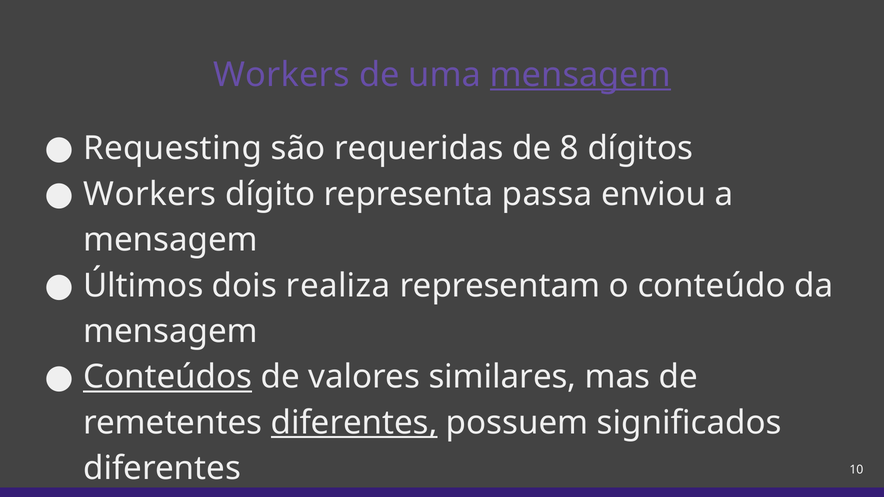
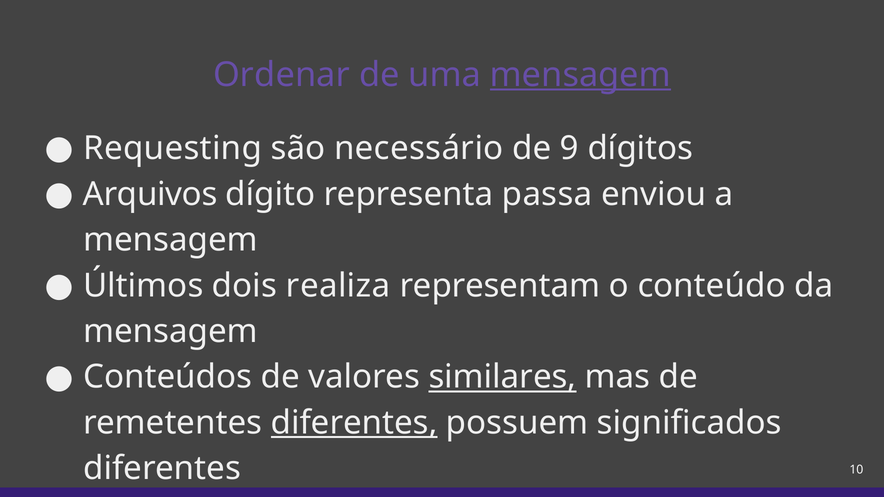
Workers at (281, 75): Workers -> Ordenar
requeridas: requeridas -> necessário
8: 8 -> 9
Workers at (150, 194): Workers -> Arquivos
Conteúdos underline: present -> none
similares underline: none -> present
